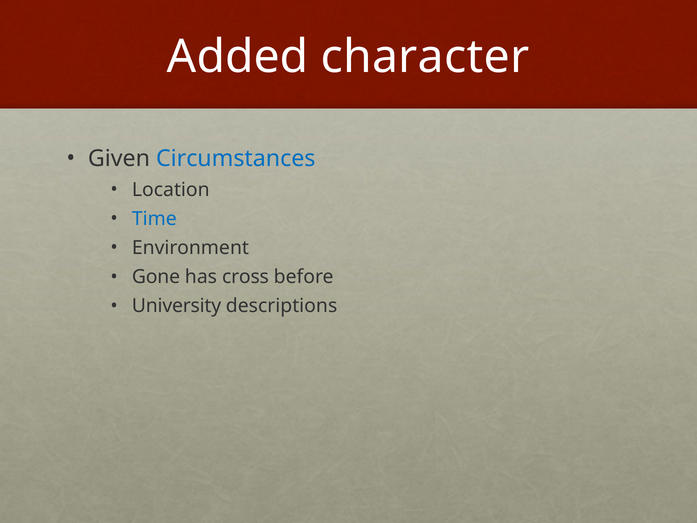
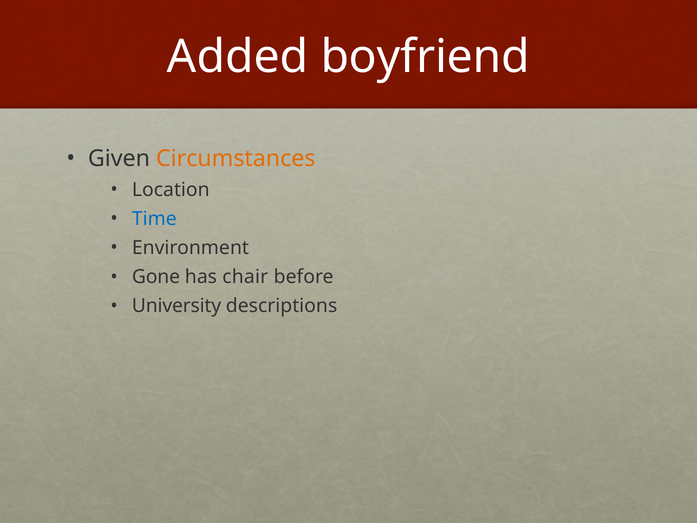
character: character -> boyfriend
Circumstances colour: blue -> orange
cross: cross -> chair
